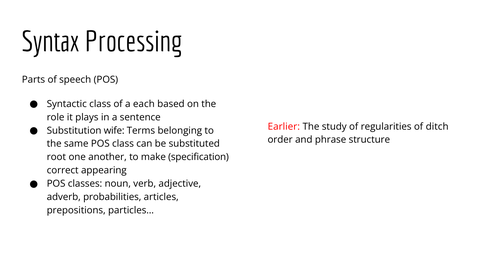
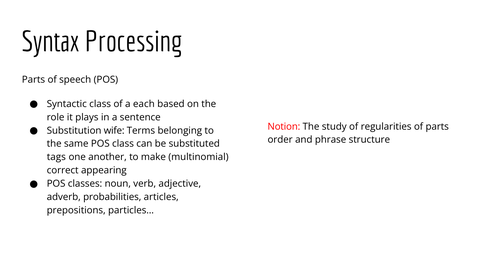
Earlier: Earlier -> Notion
of ditch: ditch -> parts
root: root -> tags
specification: specification -> multinomial
